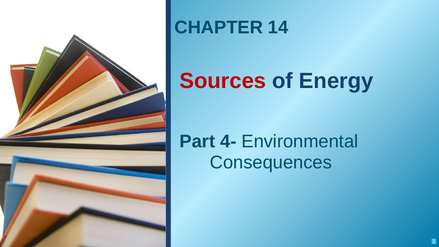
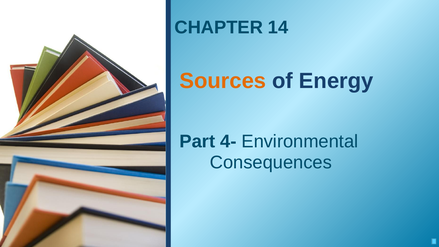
Sources colour: red -> orange
